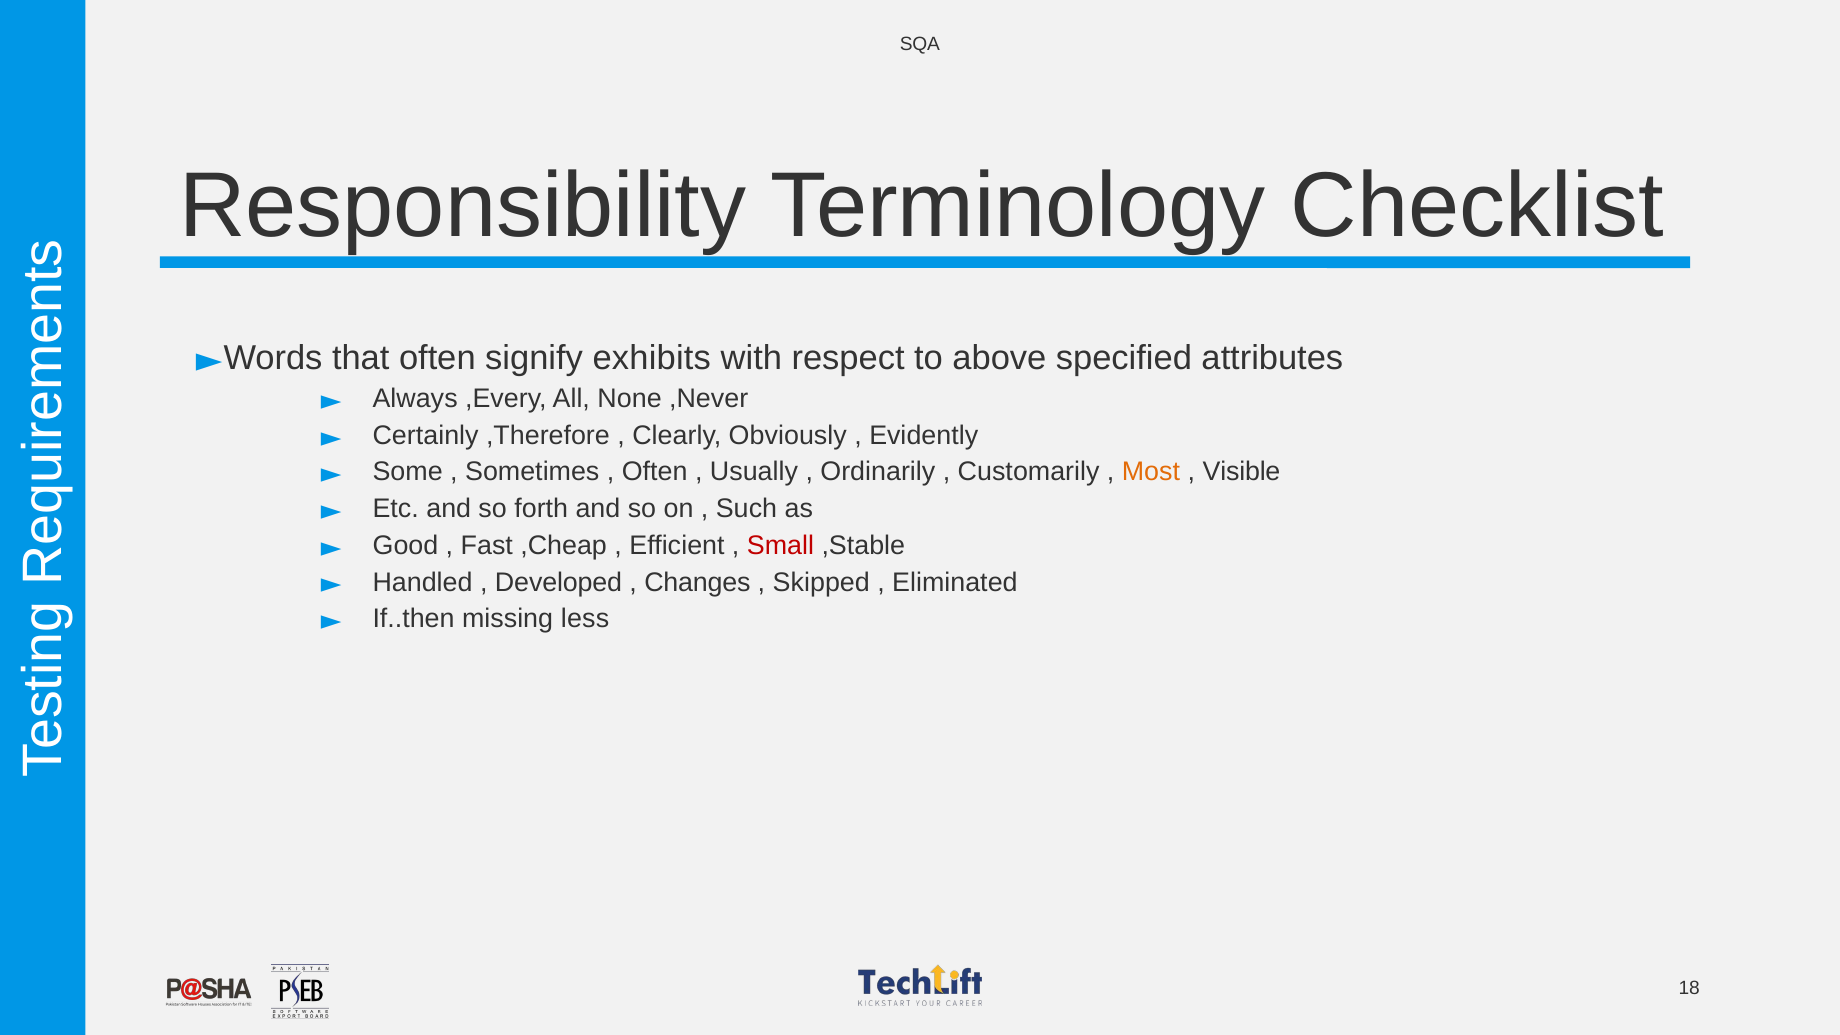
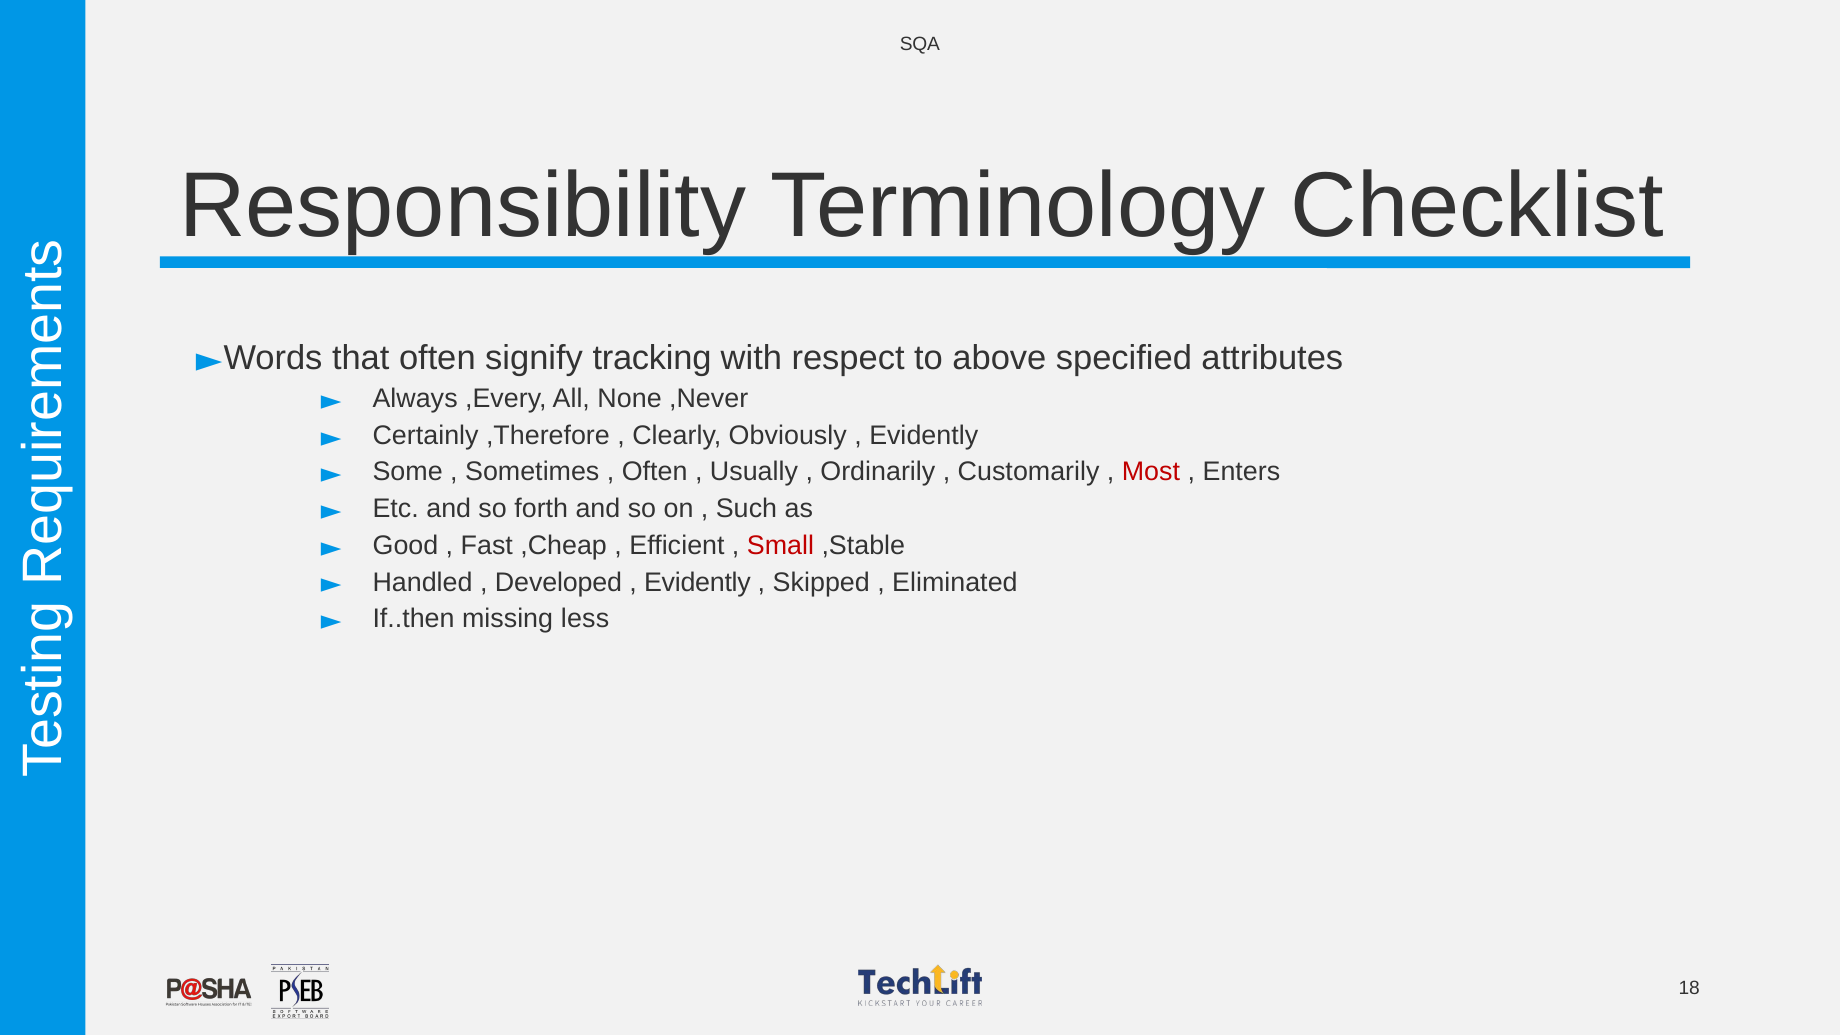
exhibits: exhibits -> tracking
Most colour: orange -> red
Visible: Visible -> Enters
Changes at (697, 582): Changes -> Evidently
